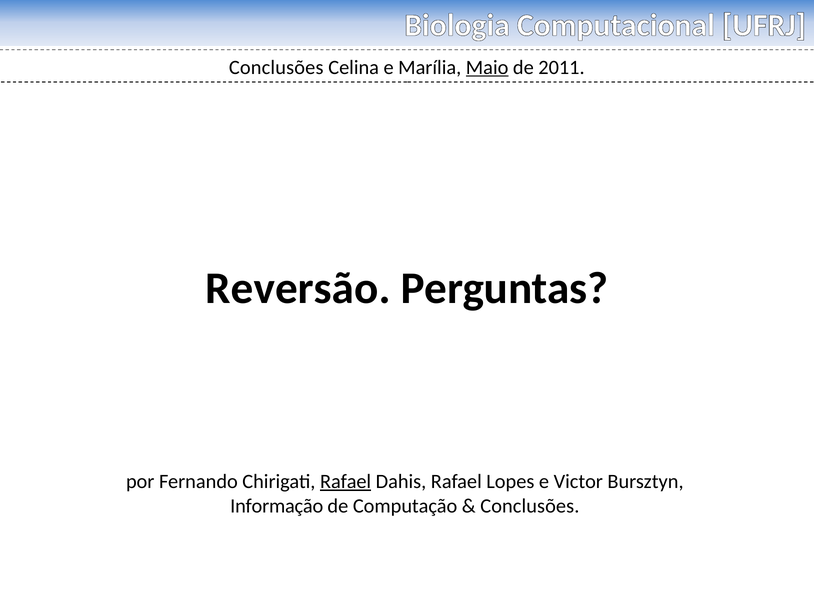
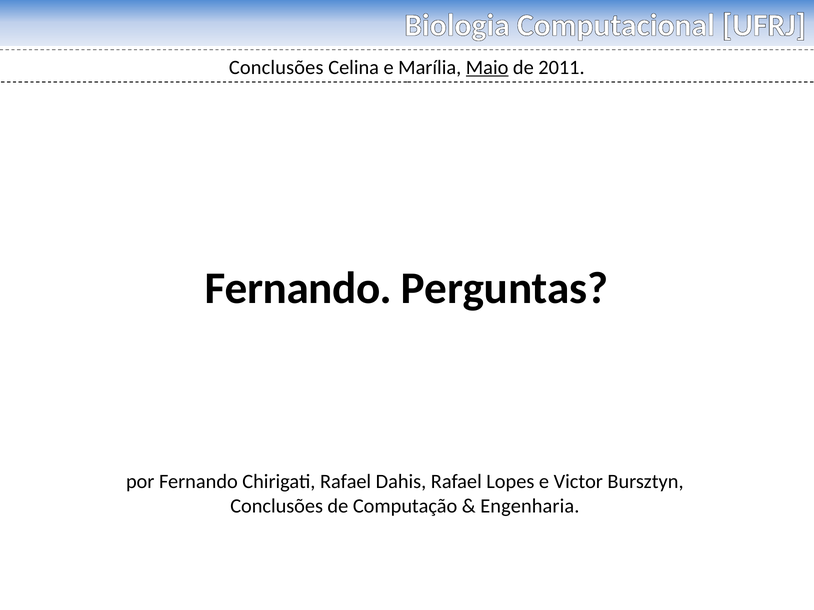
Reversão at (298, 289): Reversão -> Fernando
Rafael at (346, 482) underline: present -> none
Informação at (277, 506): Informação -> Conclusões
Conclusões at (530, 506): Conclusões -> Engenharia
